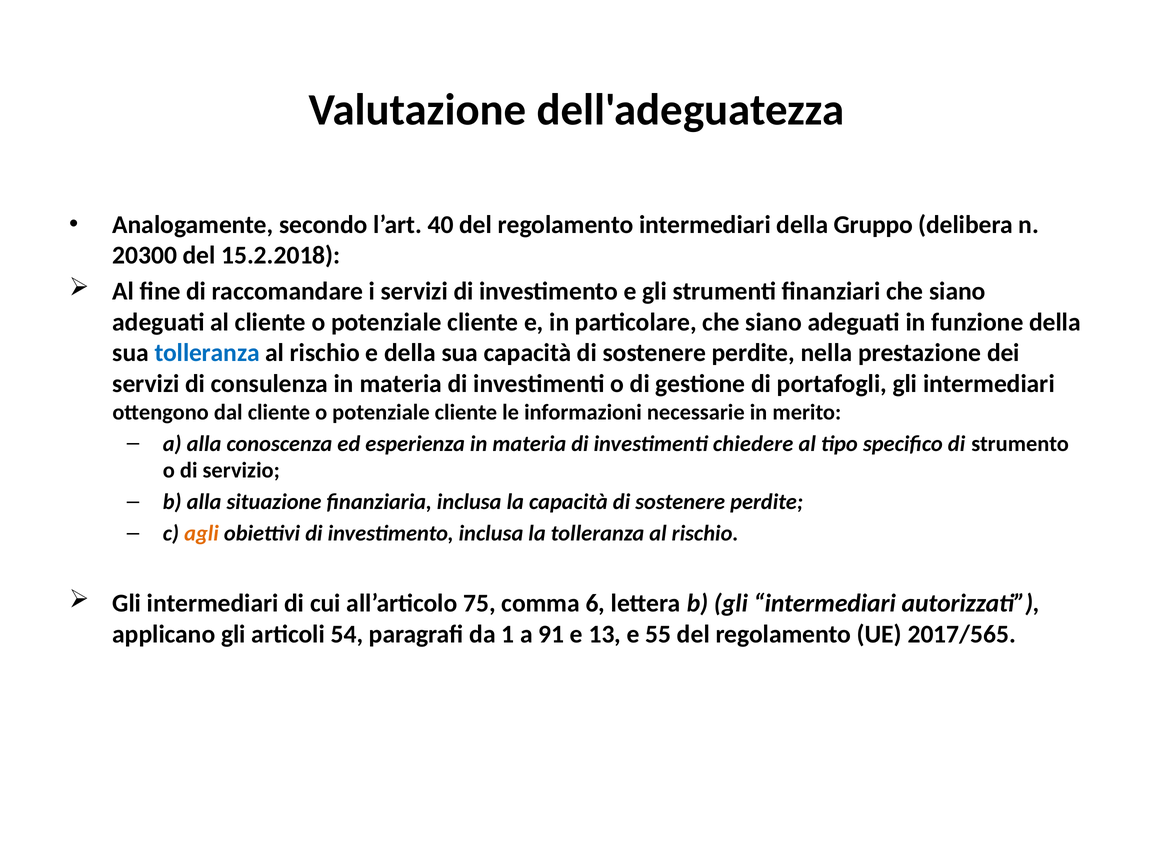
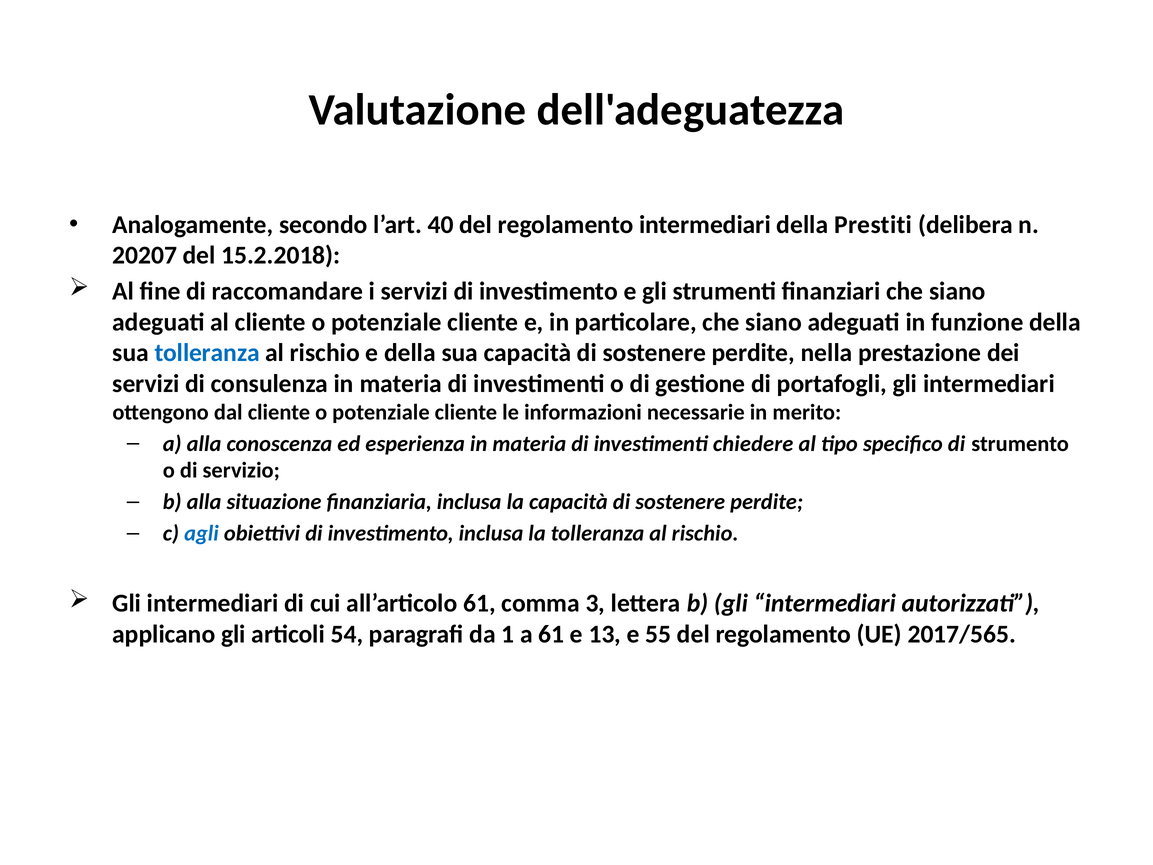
Gruppo: Gruppo -> Prestiti
20300: 20300 -> 20207
agli colour: orange -> blue
all’articolo 75: 75 -> 61
6: 6 -> 3
a 91: 91 -> 61
